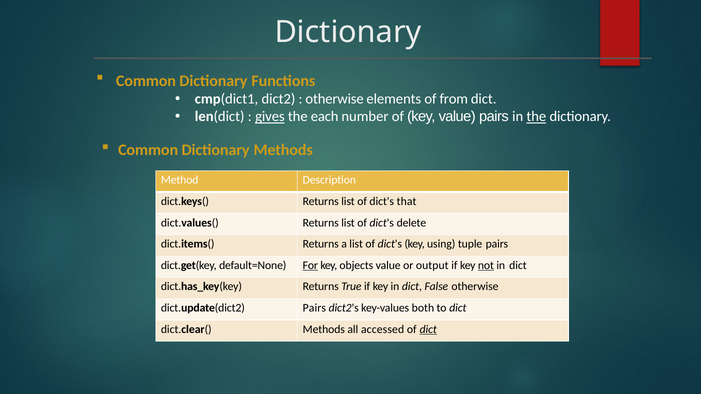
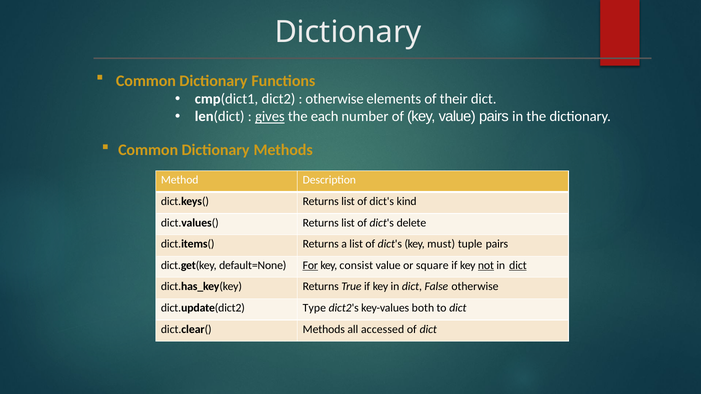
from: from -> their
the at (536, 117) underline: present -> none
that: that -> kind
using: using -> must
objects: objects -> consist
output: output -> square
dict at (518, 265) underline: none -> present
dict.update(dict2 Pairs: Pairs -> Type
dict at (428, 329) underline: present -> none
